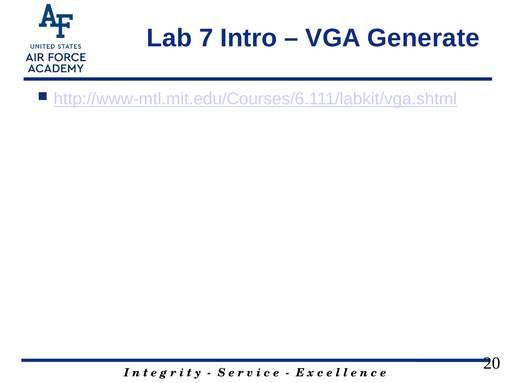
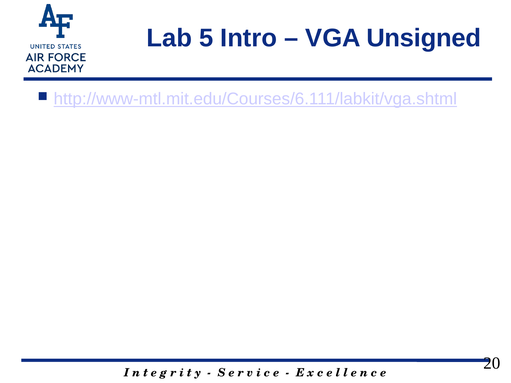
7: 7 -> 5
Generate: Generate -> Unsigned
